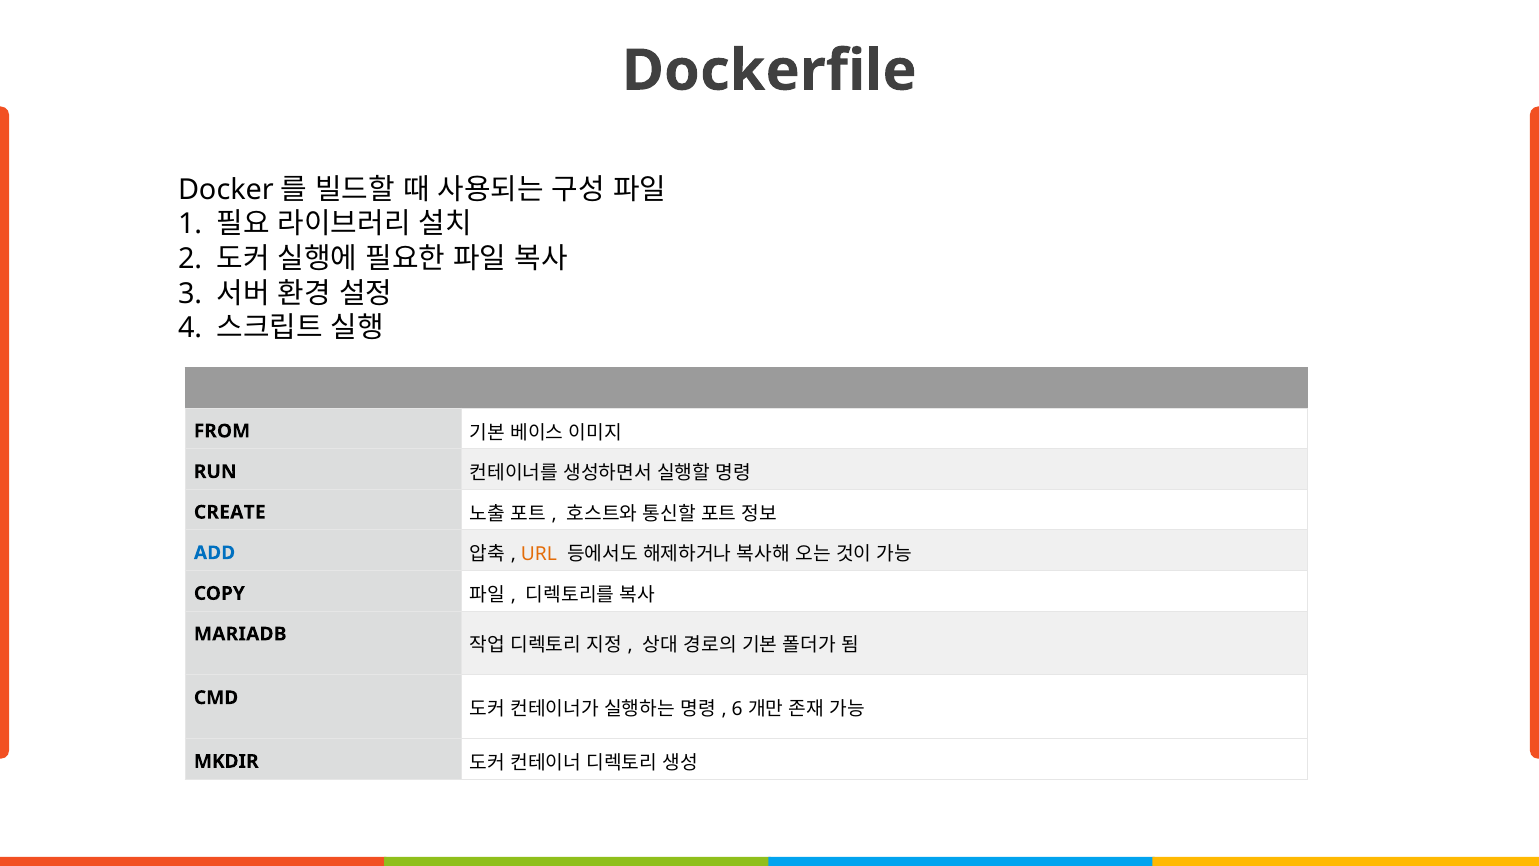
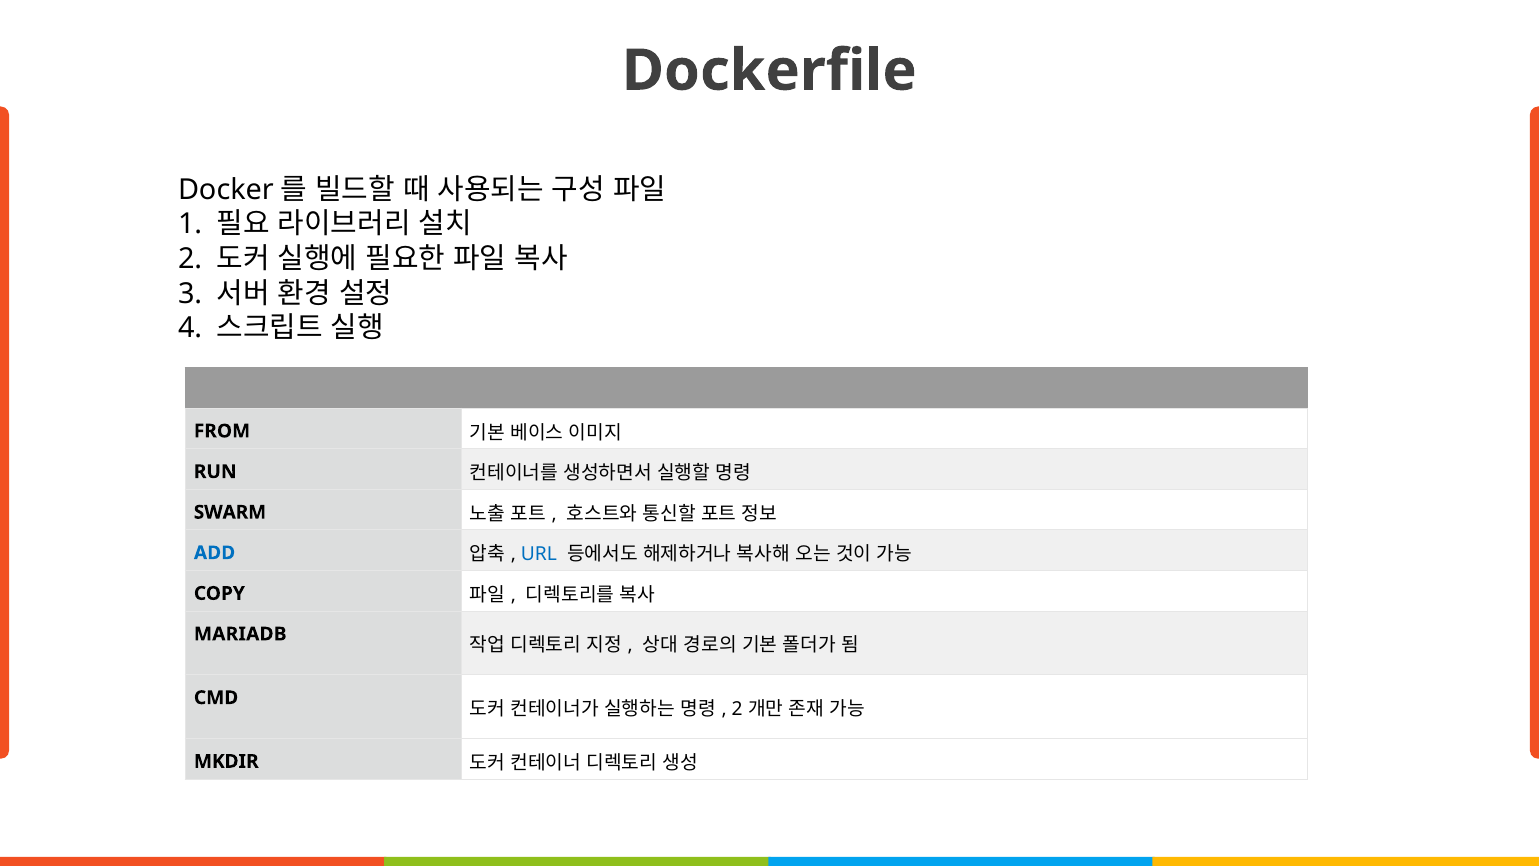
CREATE: CREATE -> SWARM
URL colour: orange -> blue
6 at (737, 708): 6 -> 2
